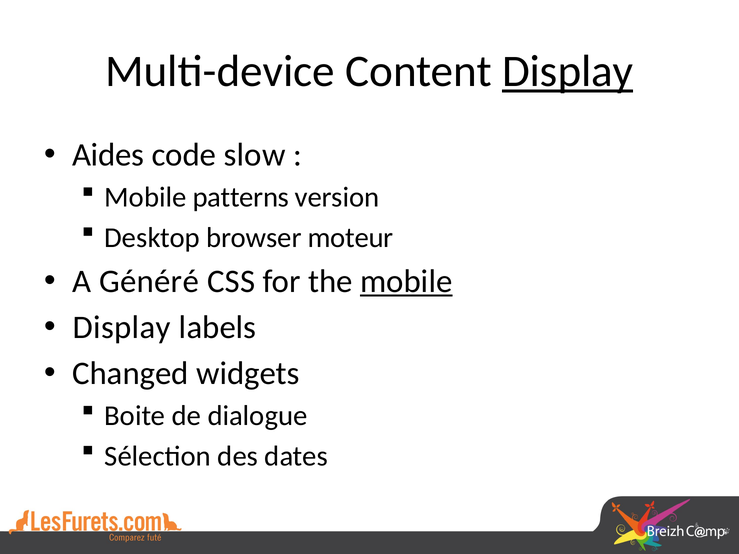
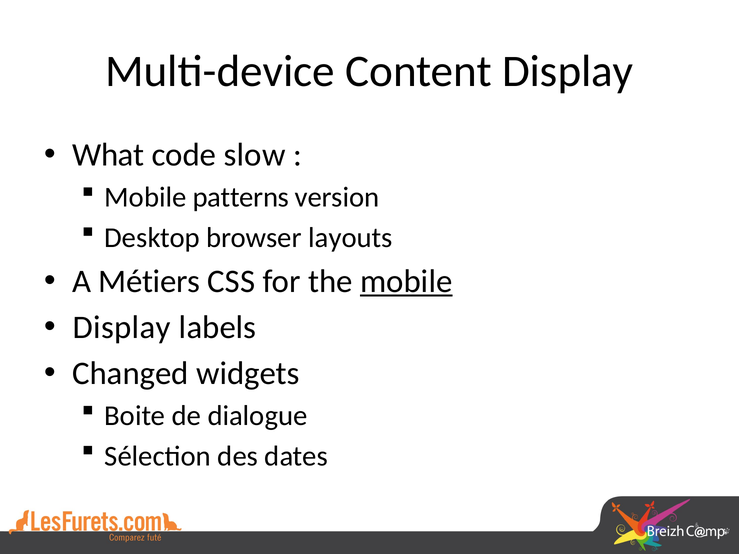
Display at (568, 72) underline: present -> none
Aides: Aides -> What
moteur: moteur -> layouts
Généré: Généré -> Métiers
